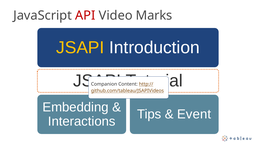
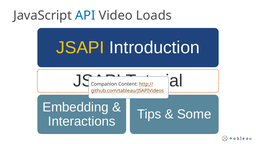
API colour: red -> blue
Marks: Marks -> Loads
Event: Event -> Some
